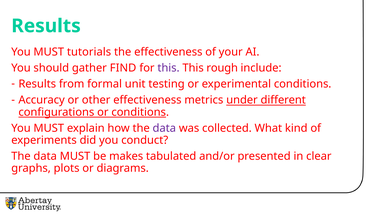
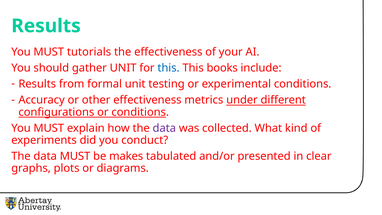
gather FIND: FIND -> UNIT
this at (169, 68) colour: purple -> blue
rough: rough -> books
